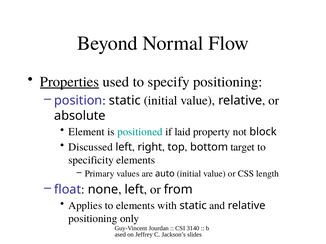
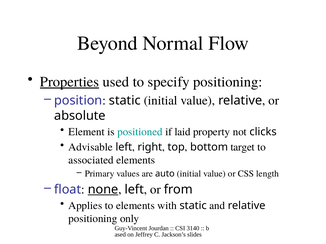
block: block -> clicks
Discussed: Discussed -> Advisable
specificity: specificity -> associated
none underline: none -> present
